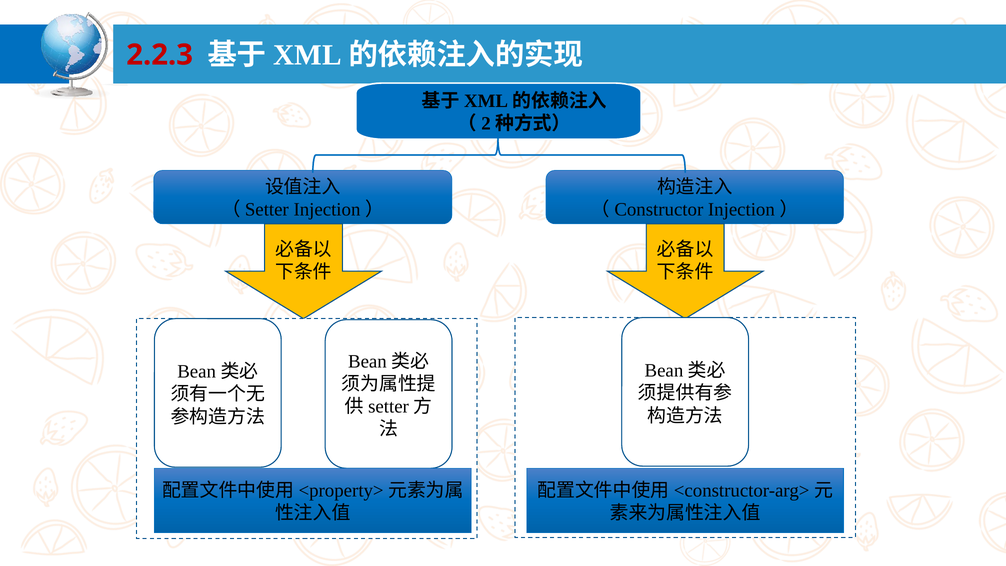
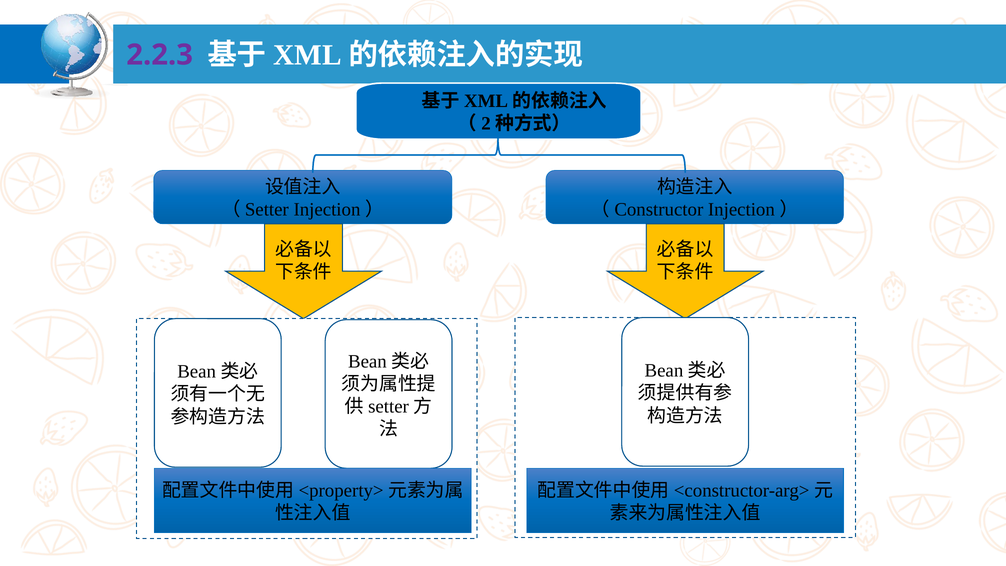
2.2.3 colour: red -> purple
